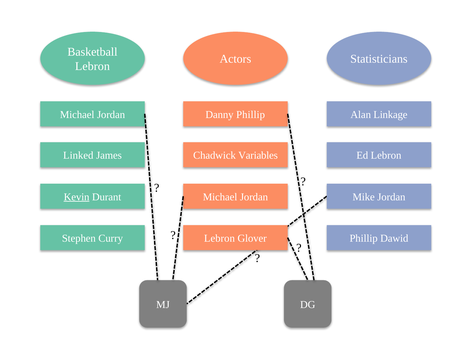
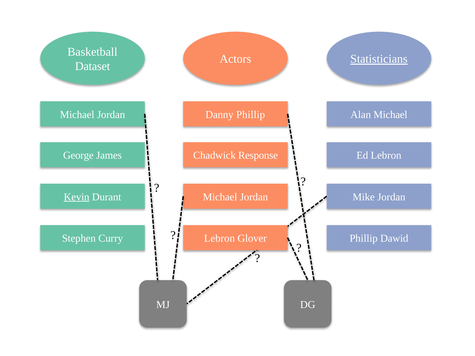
Statisticians underline: none -> present
Lebron at (92, 66): Lebron -> Dataset
Alan Linkage: Linkage -> Michael
Linked: Linked -> George
Variables: Variables -> Response
